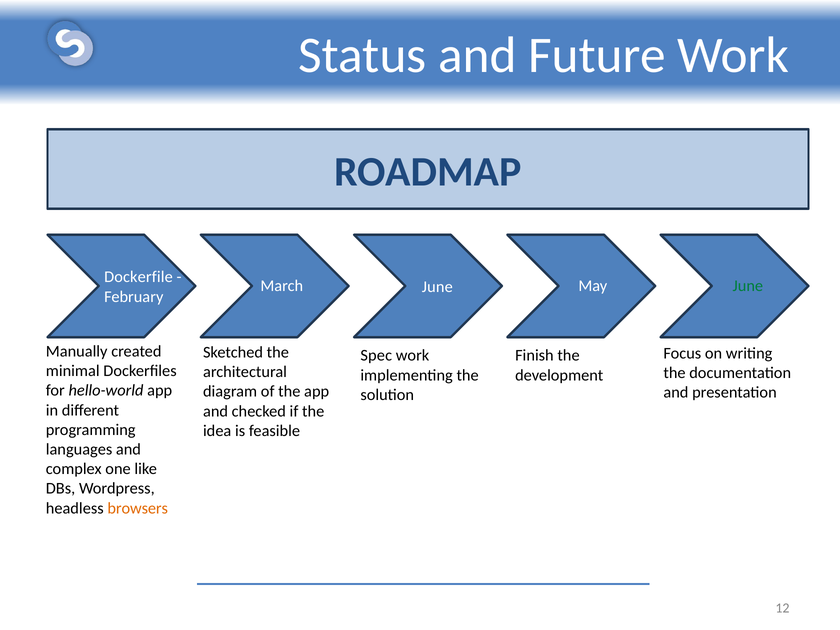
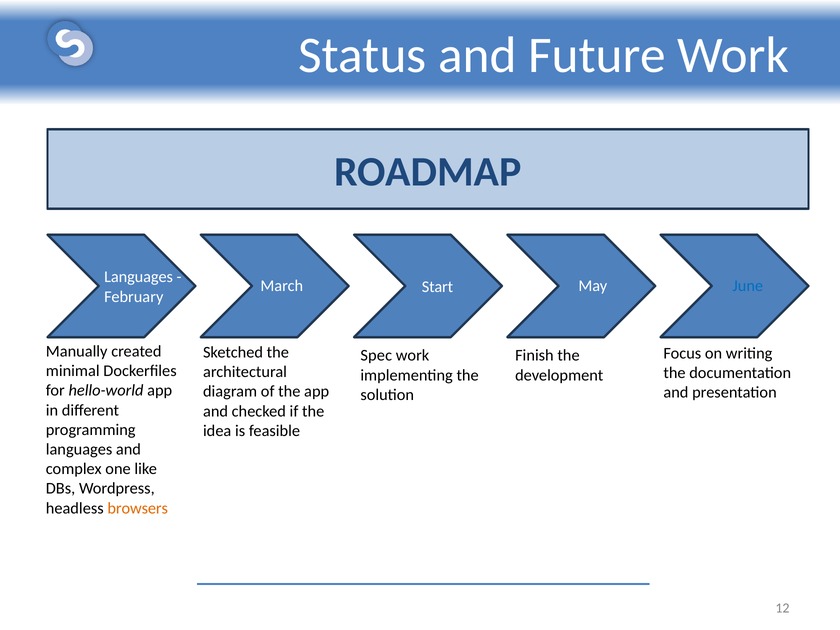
Dockerfile at (138, 277): Dockerfile -> Languages
March June: June -> Start
June at (748, 286) colour: green -> blue
